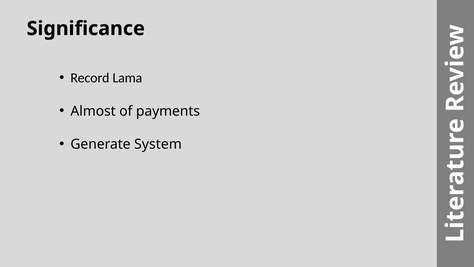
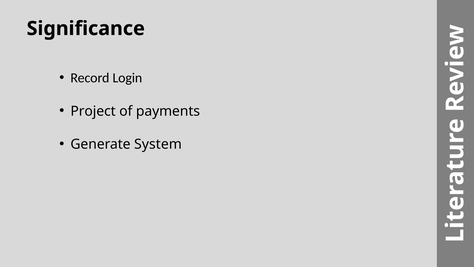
Lama: Lama -> Login
Almost: Almost -> Project
